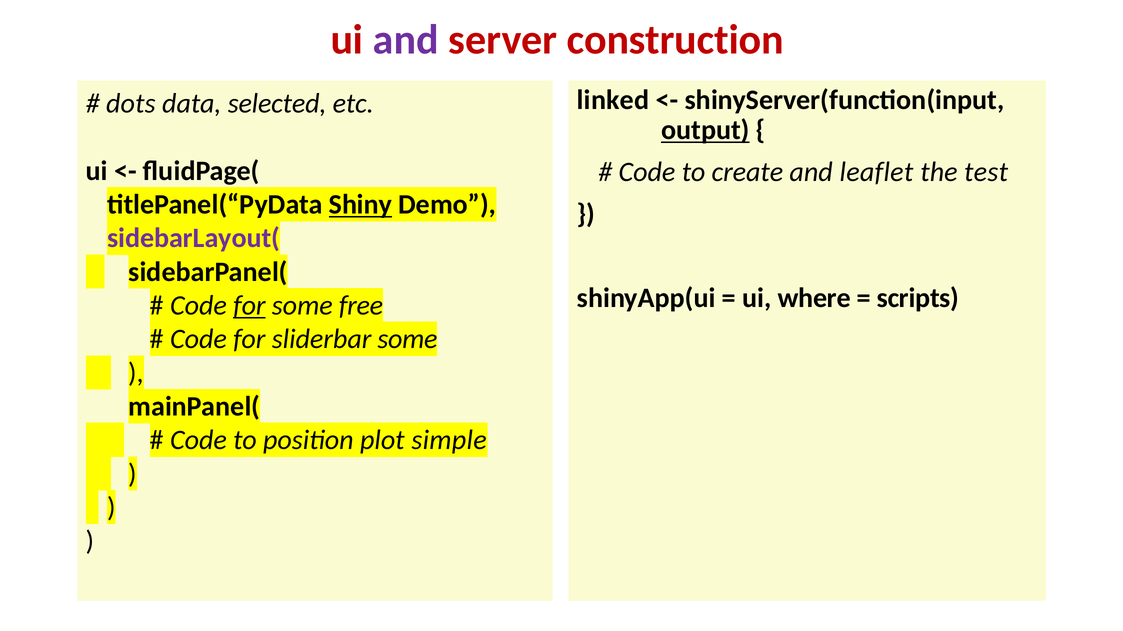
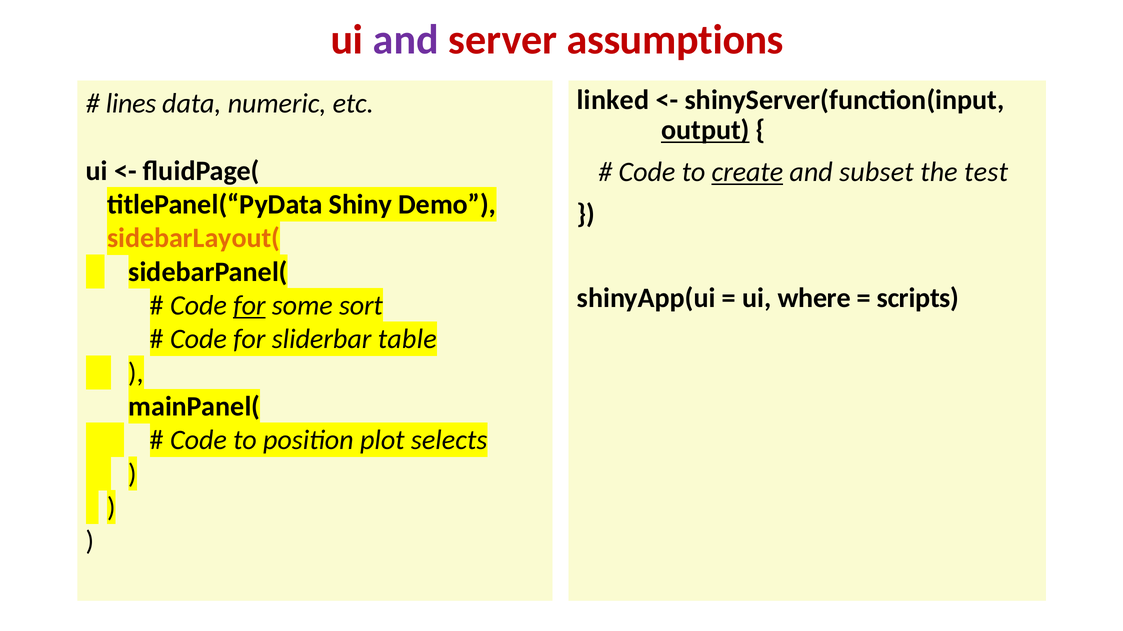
construction: construction -> assumptions
dots: dots -> lines
selected: selected -> numeric
create underline: none -> present
leaflet: leaflet -> subset
Shiny underline: present -> none
sidebarLayout( colour: purple -> orange
free: free -> sort
sliderbar some: some -> table
simple: simple -> selects
